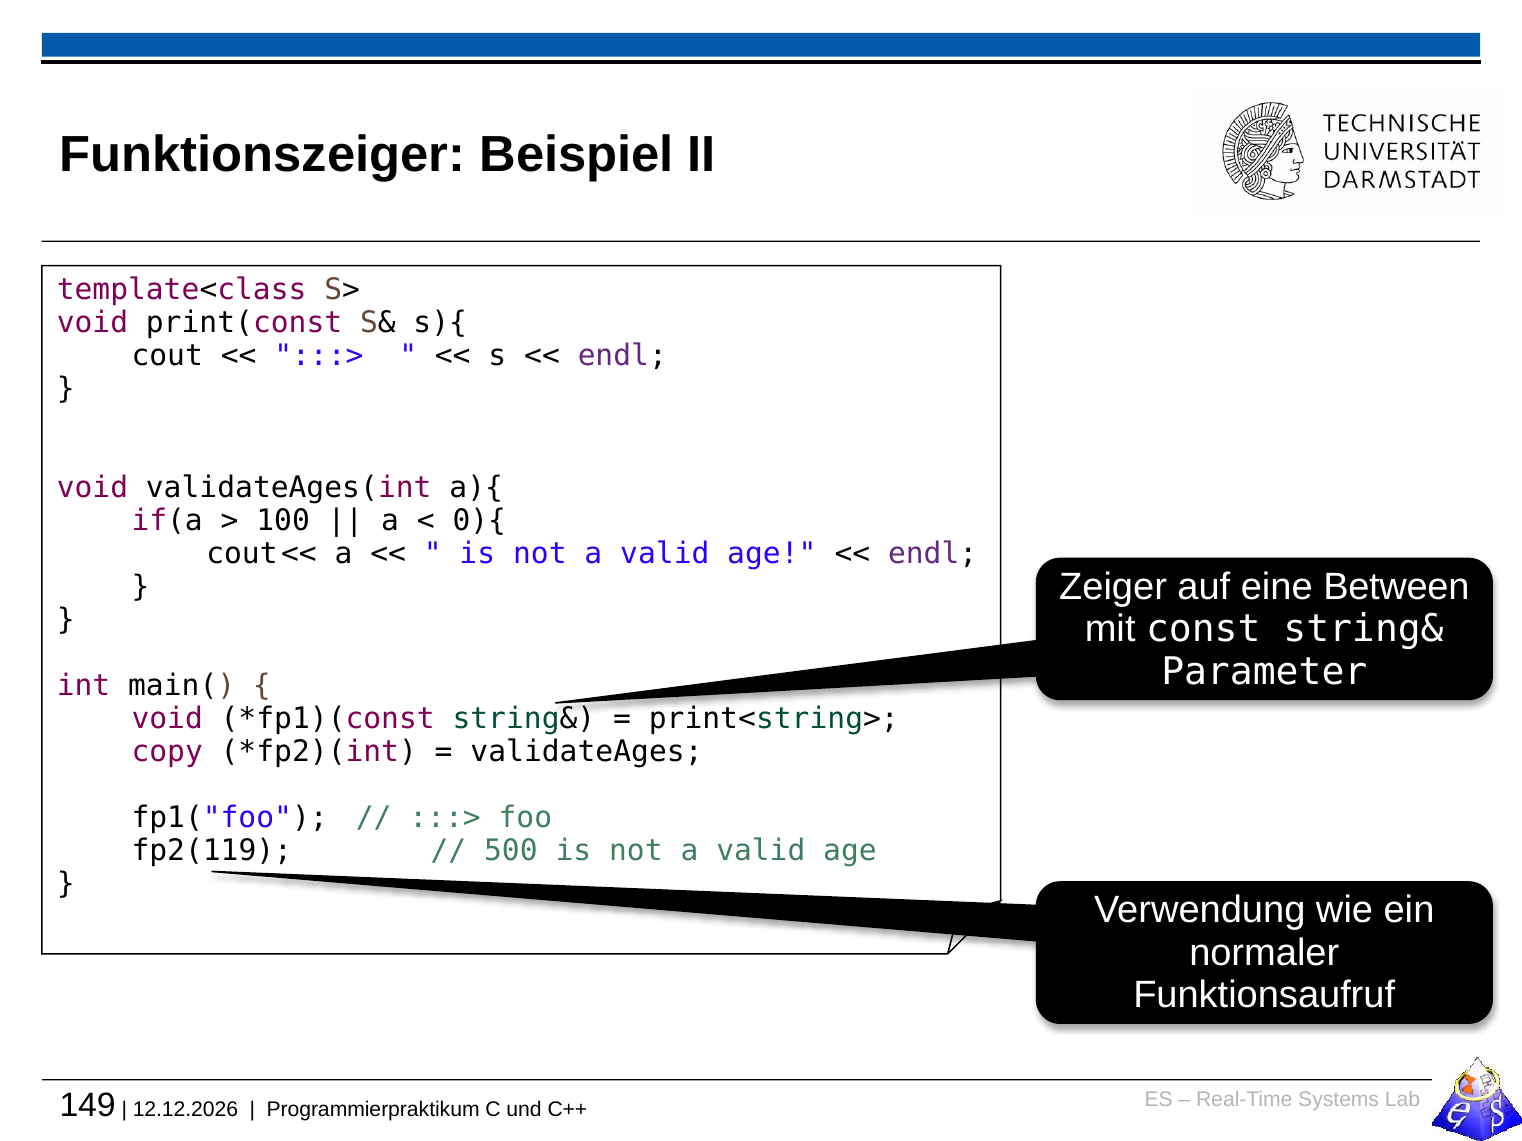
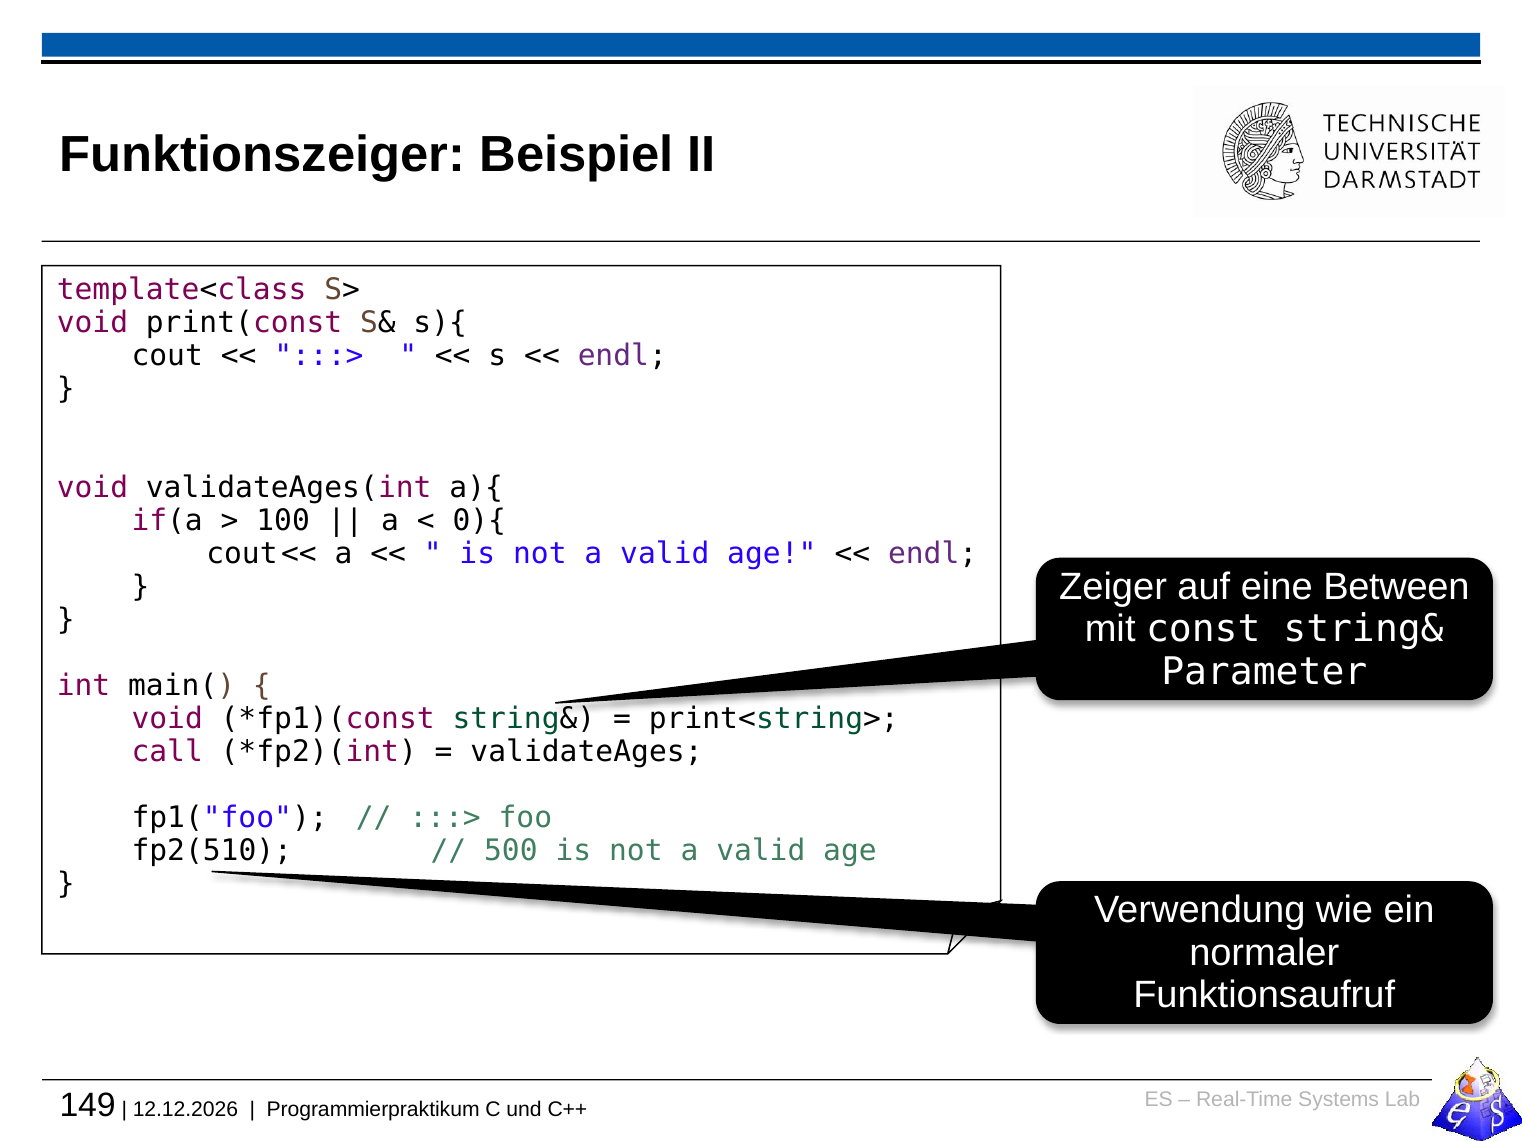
copy: copy -> call
fp2(119: fp2(119 -> fp2(510
